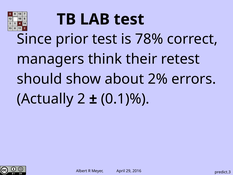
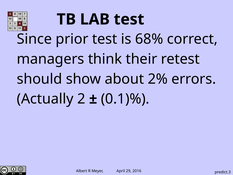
78%: 78% -> 68%
